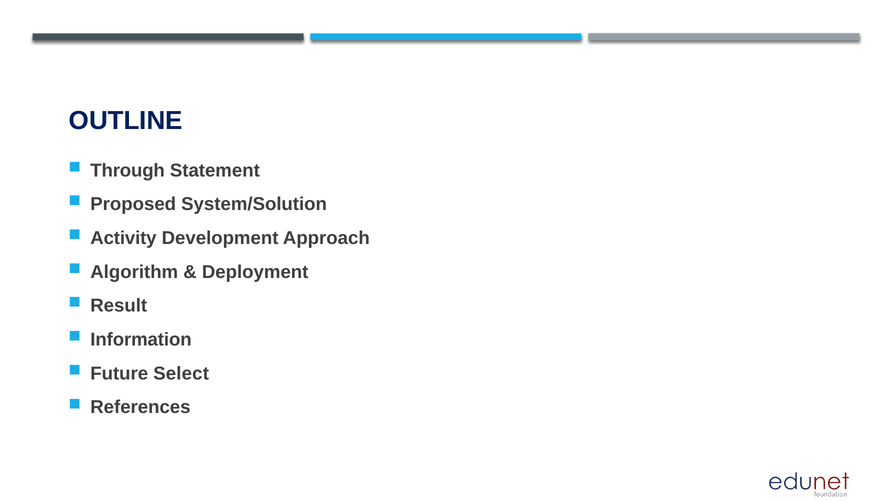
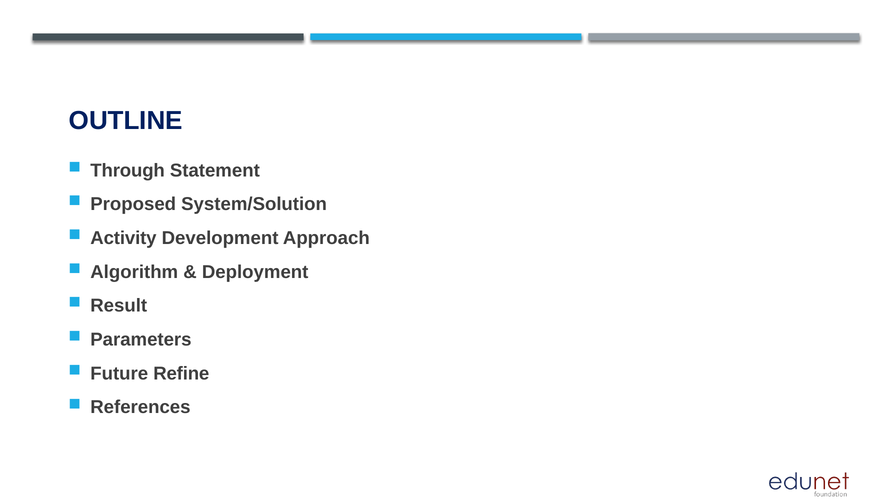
Information: Information -> Parameters
Select: Select -> Refine
